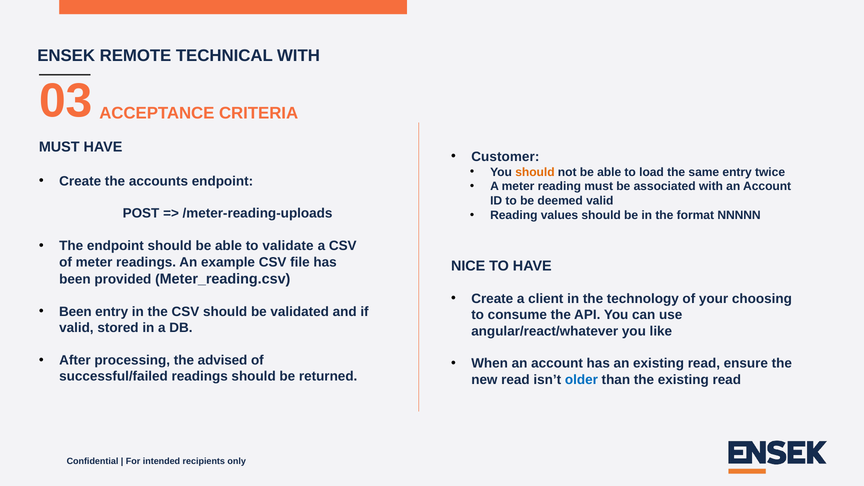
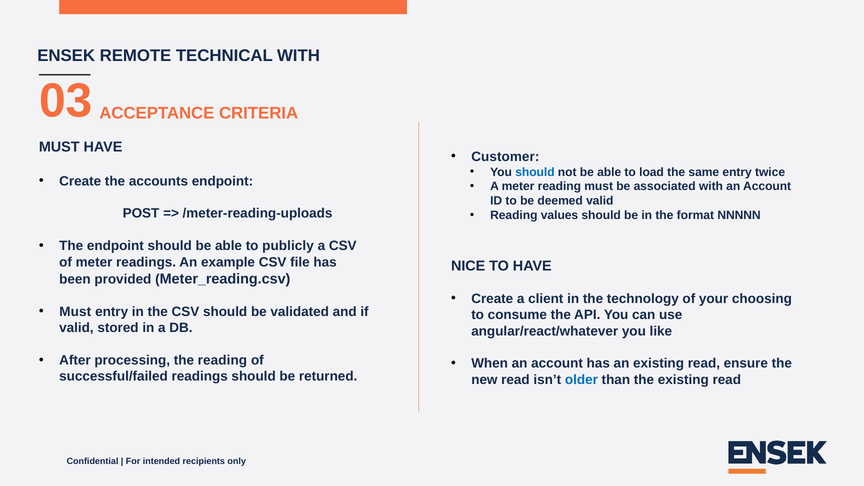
should at (535, 172) colour: orange -> blue
validate: validate -> publicly
Been at (75, 312): Been -> Must
the advised: advised -> reading
